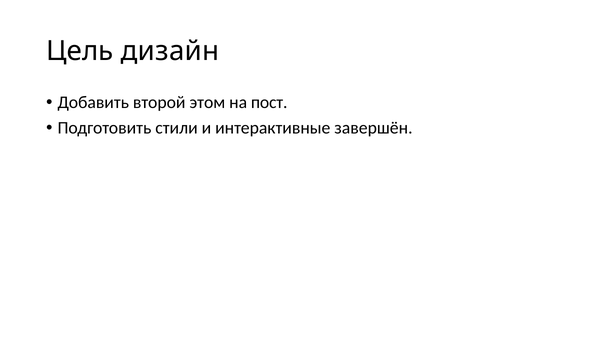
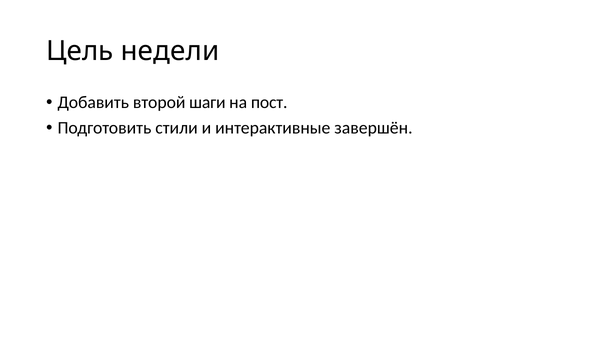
дизайн: дизайн -> недели
этом: этом -> шаги
